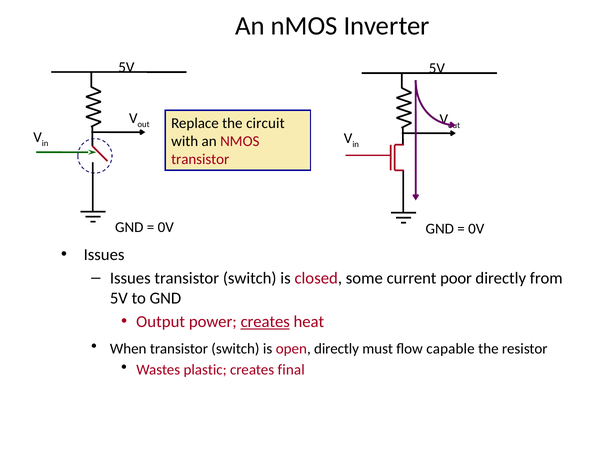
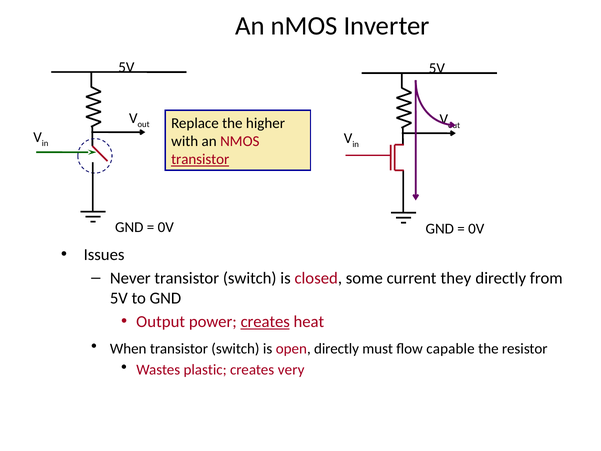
circuit: circuit -> higher
transistor at (200, 159) underline: none -> present
Issues at (130, 278): Issues -> Never
poor: poor -> they
final: final -> very
